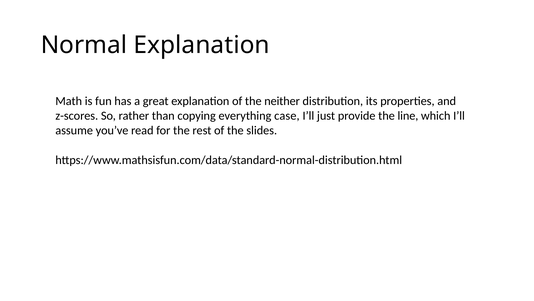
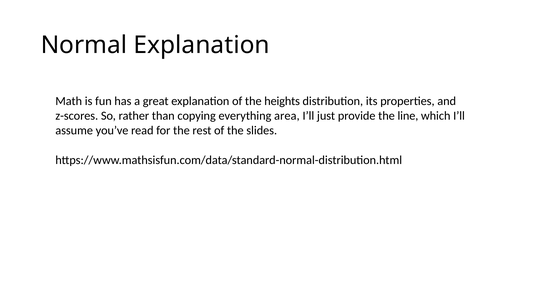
neither: neither -> heights
case: case -> area
